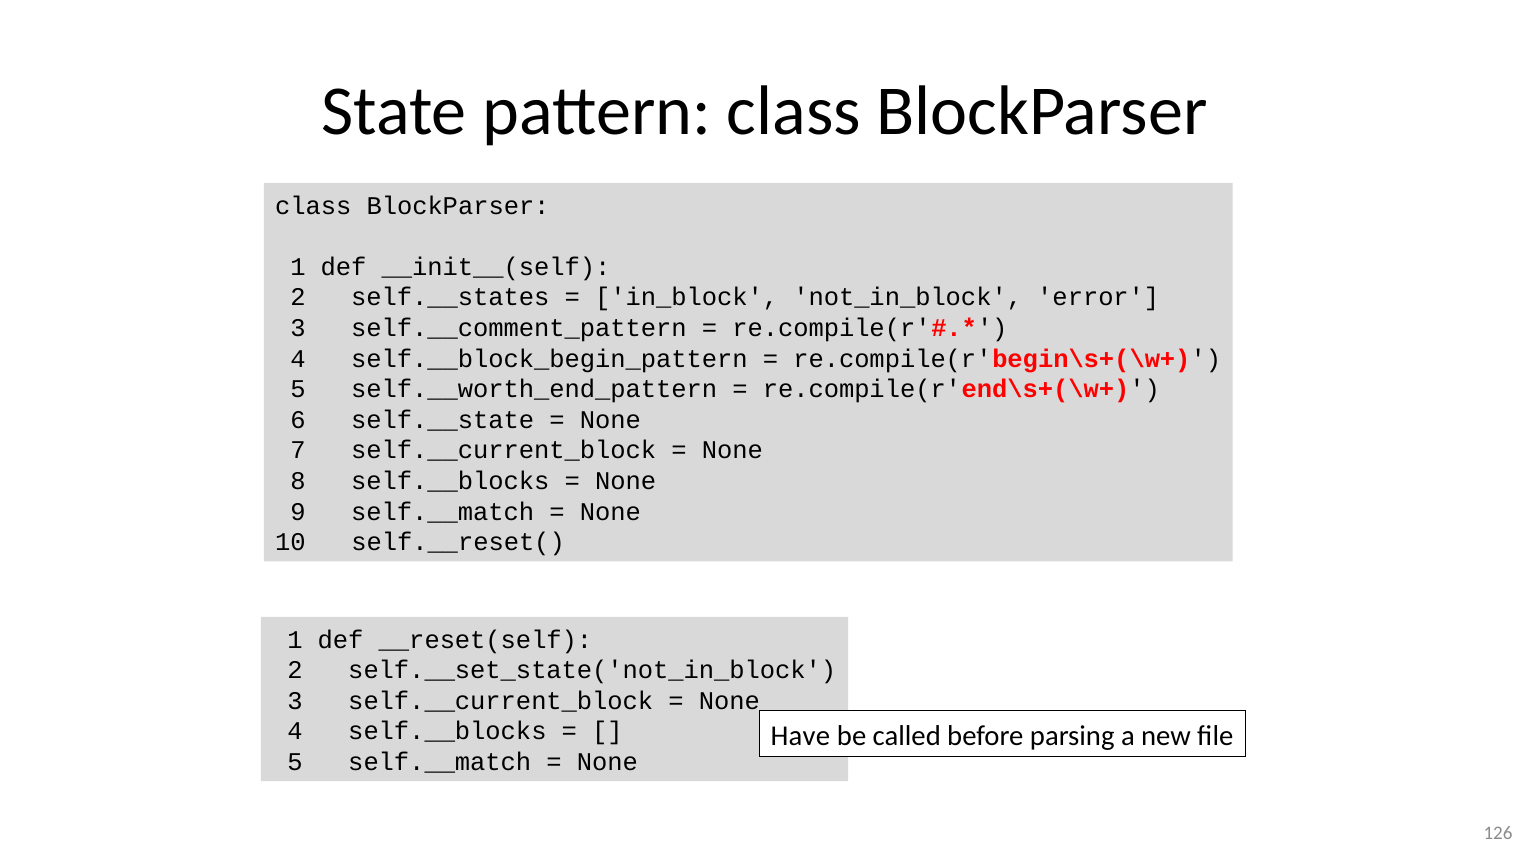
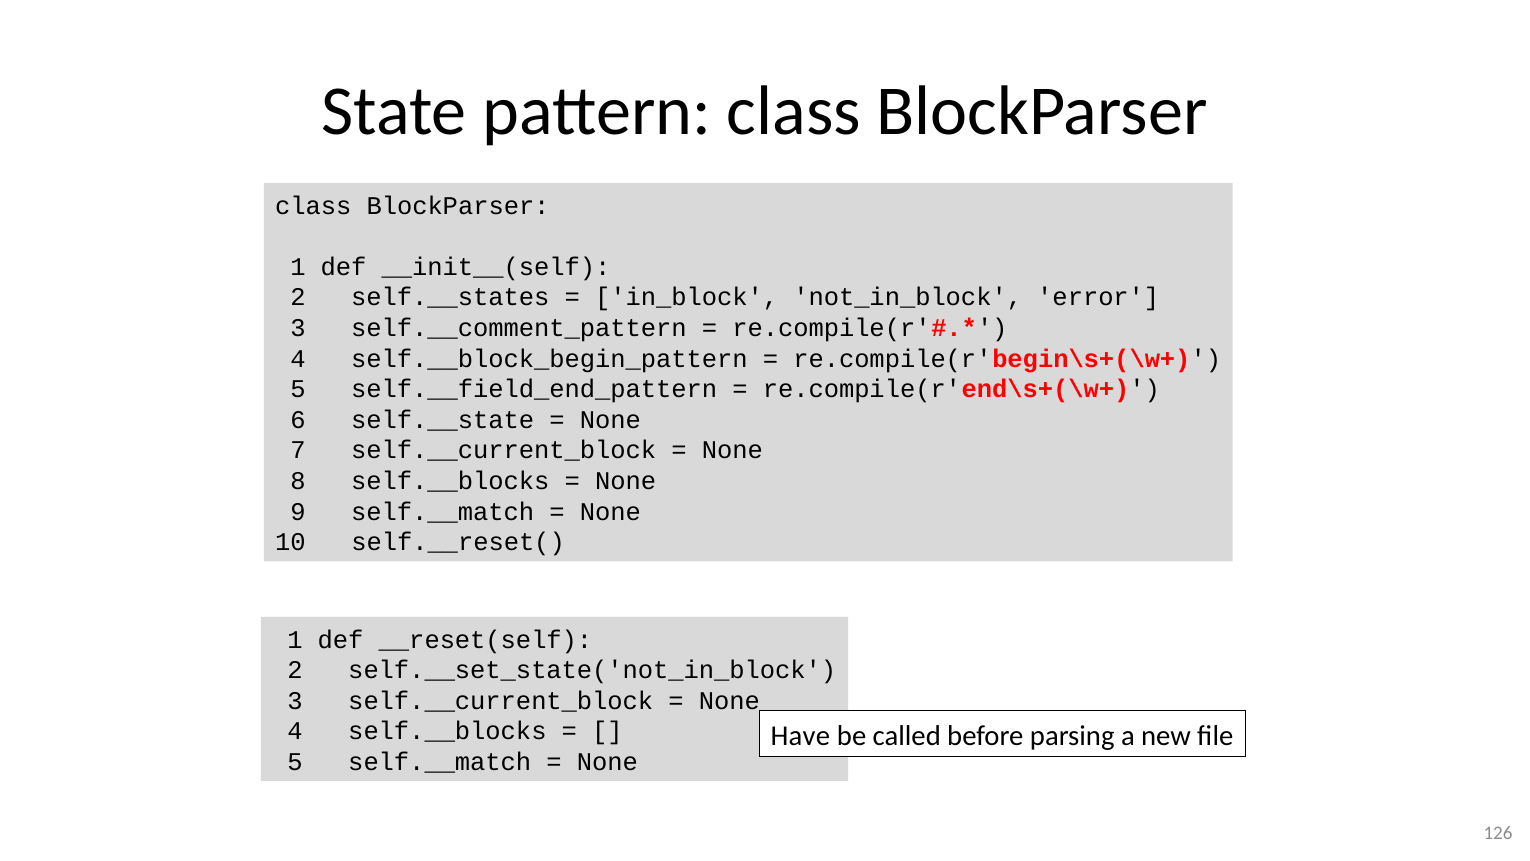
self.__worth_end_pattern: self.__worth_end_pattern -> self.__field_end_pattern
